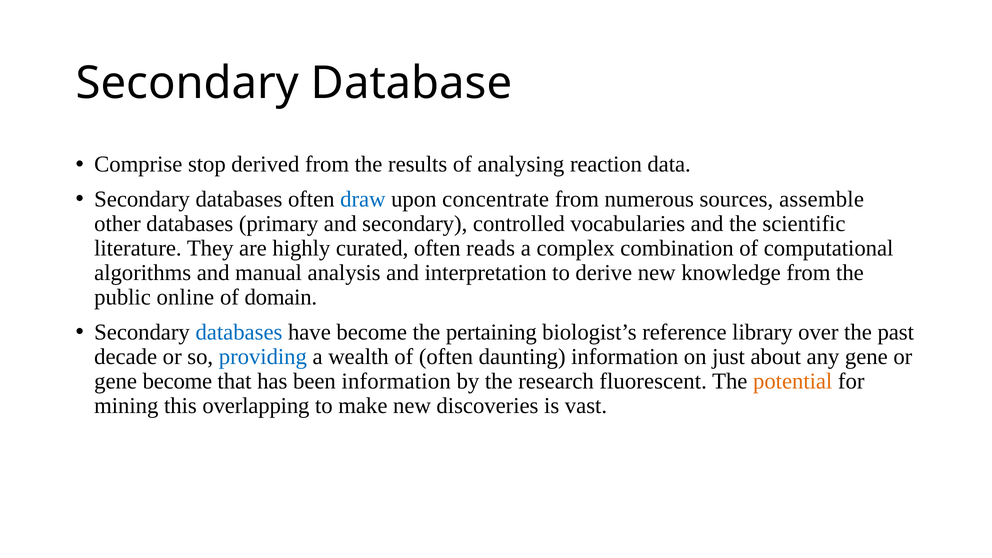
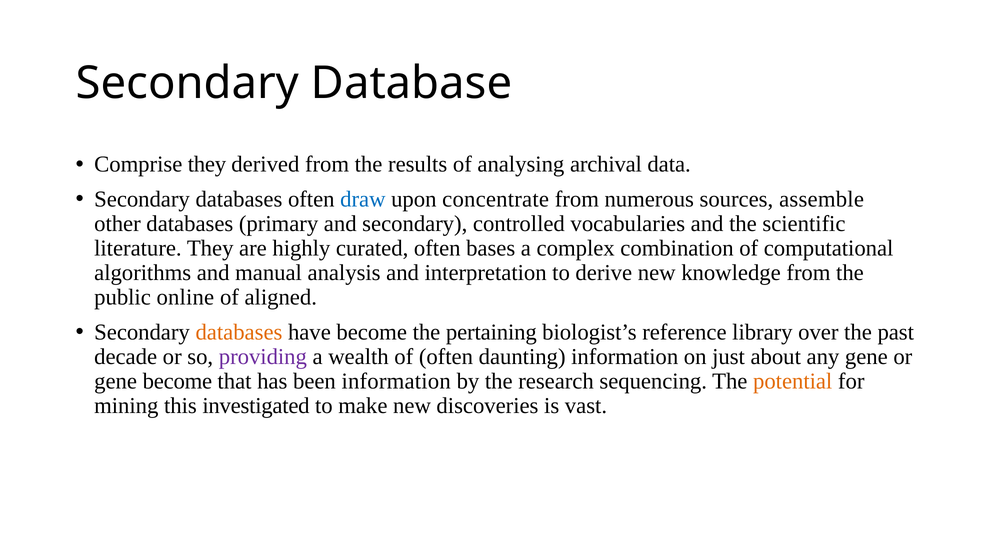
Comprise stop: stop -> they
reaction: reaction -> archival
reads: reads -> bases
domain: domain -> aligned
databases at (239, 332) colour: blue -> orange
providing colour: blue -> purple
fluorescent: fluorescent -> sequencing
overlapping: overlapping -> investigated
